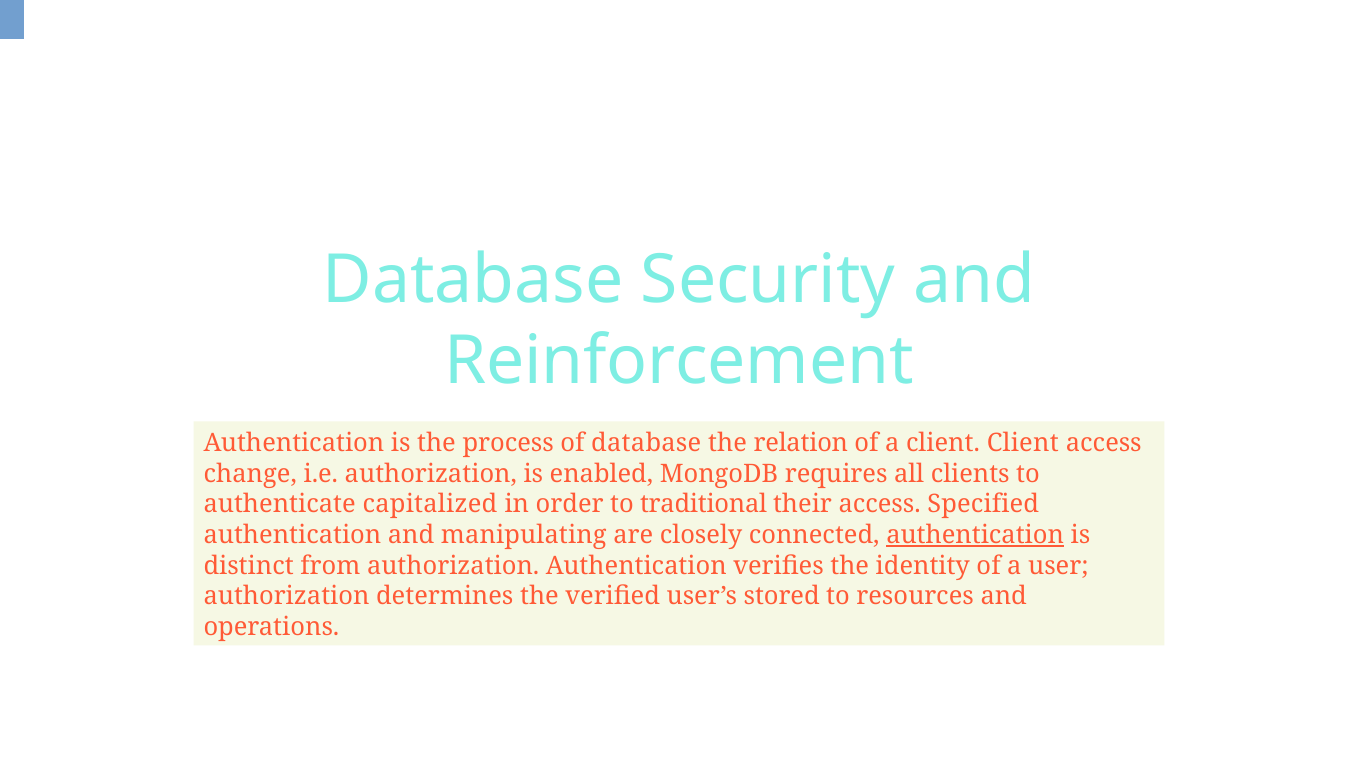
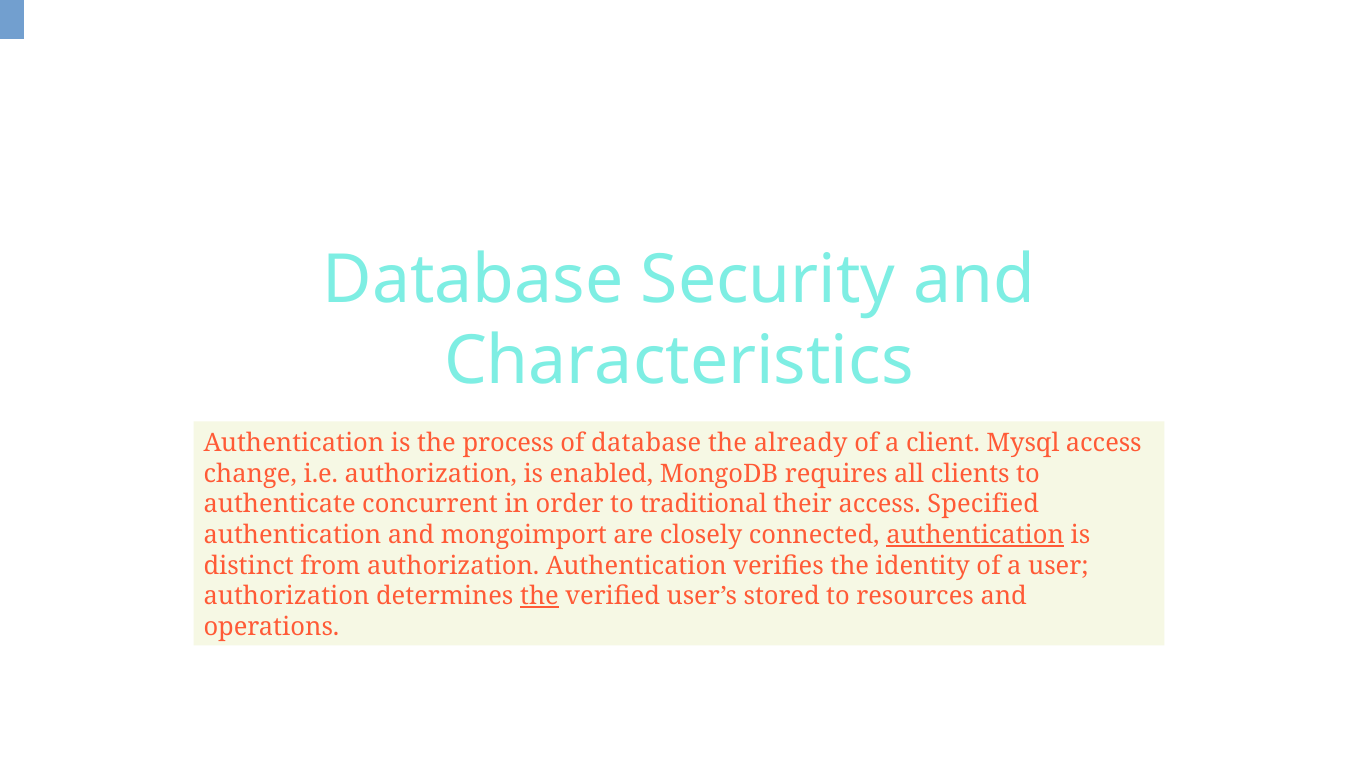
Reinforcement: Reinforcement -> Characteristics
relation: relation -> already
client Client: Client -> Mysql
capitalized: capitalized -> concurrent
manipulating: manipulating -> mongoimport
the at (539, 596) underline: none -> present
